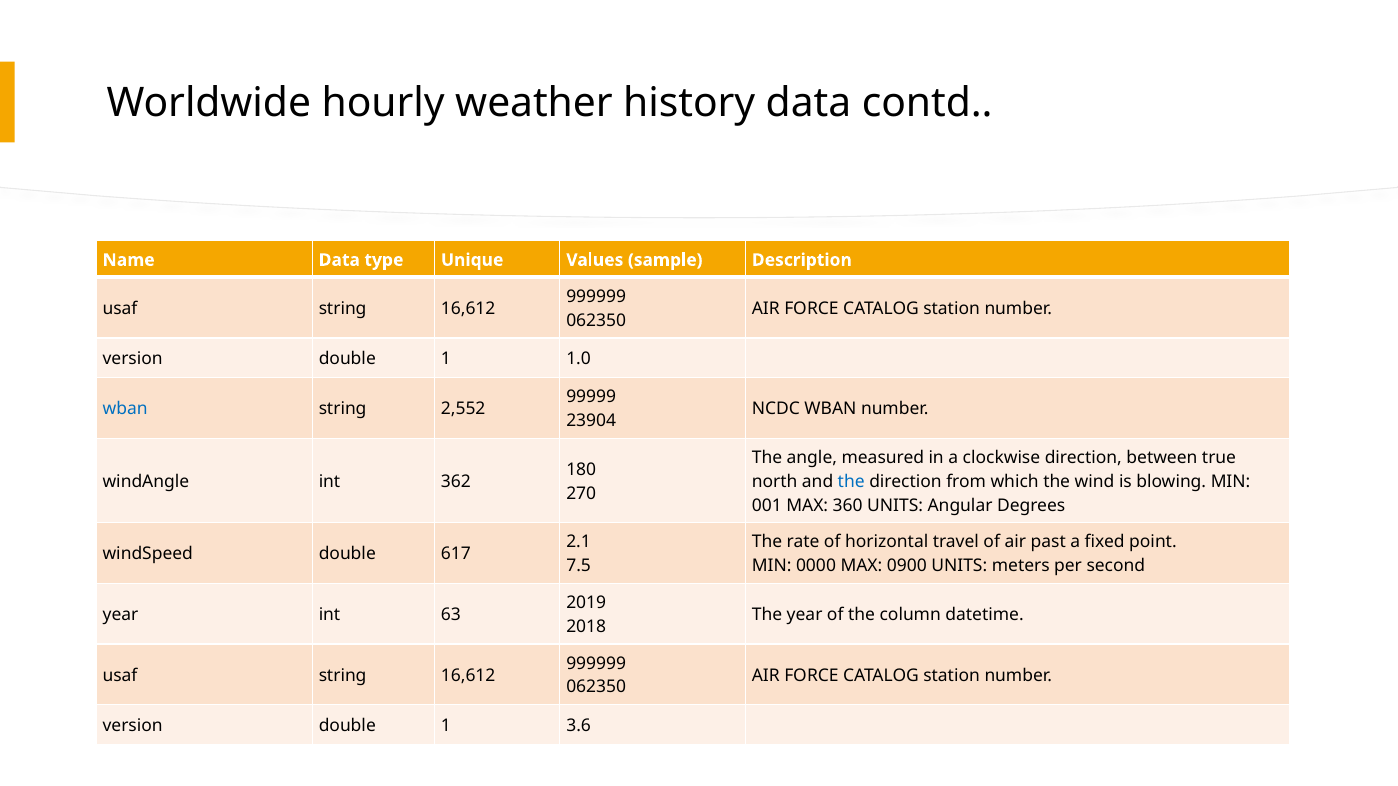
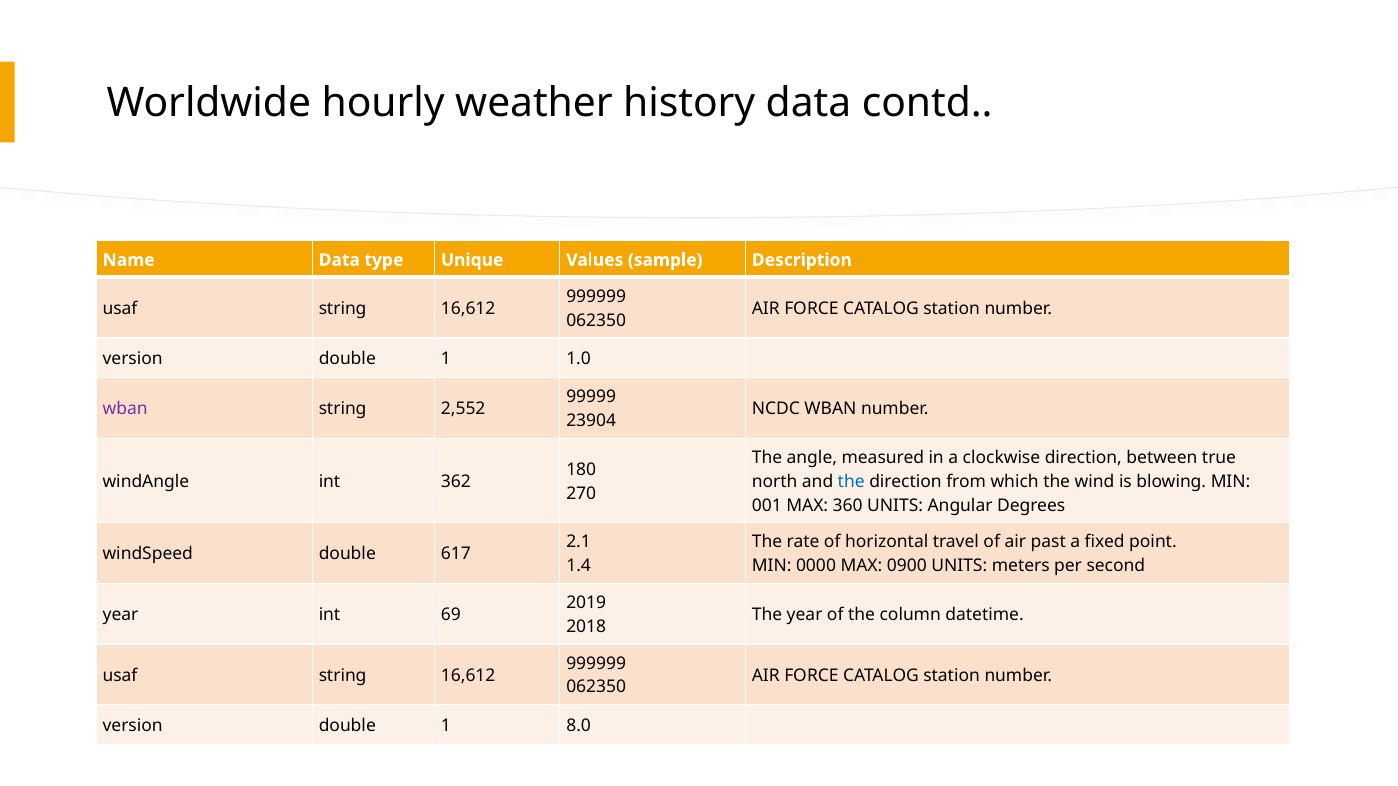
wban at (125, 409) colour: blue -> purple
7.5: 7.5 -> 1.4
63: 63 -> 69
3.6: 3.6 -> 8.0
